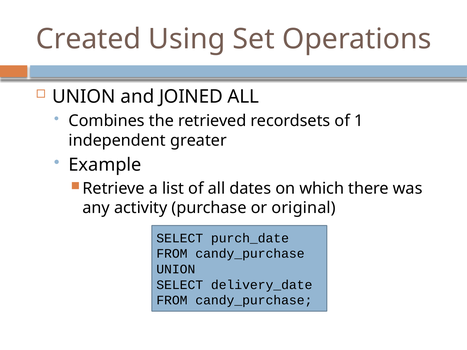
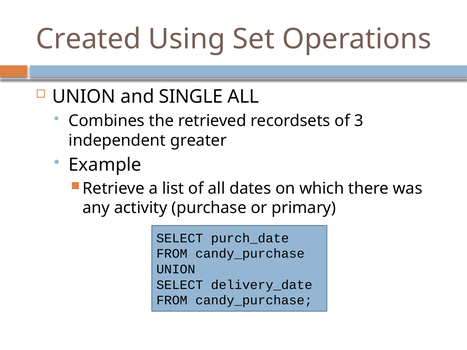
JOINED: JOINED -> SINGLE
1: 1 -> 3
original: original -> primary
